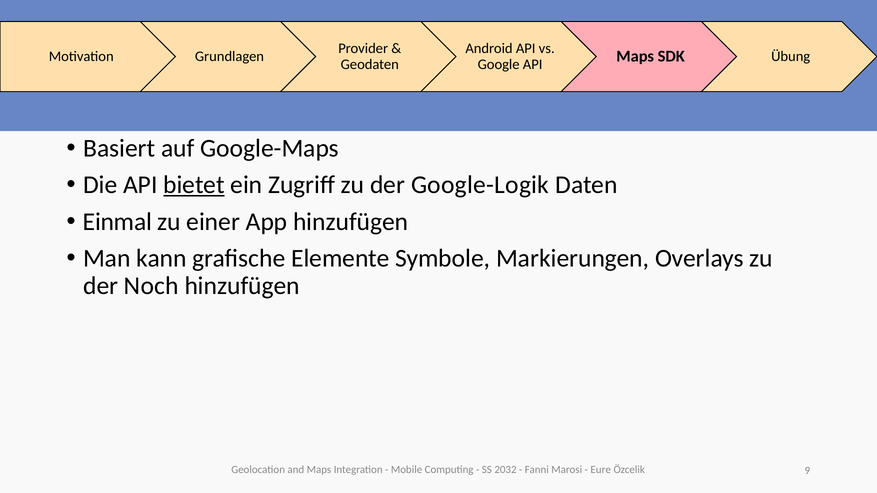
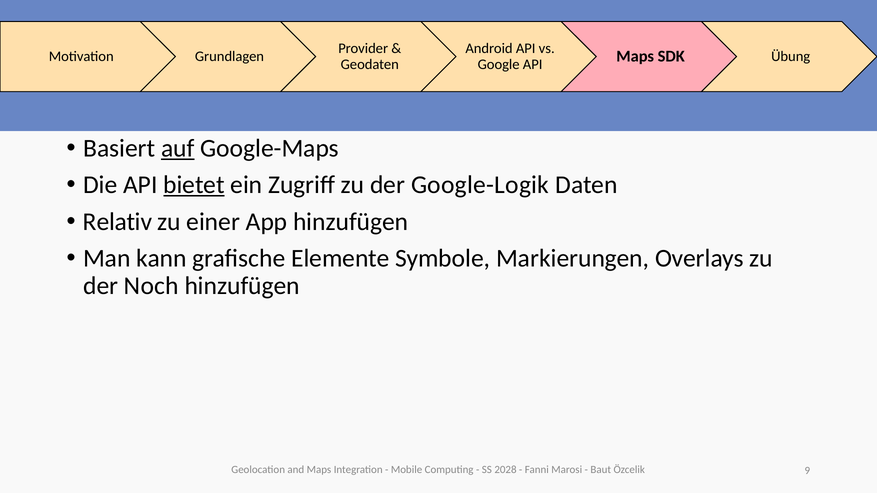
auf underline: none -> present
Einmal: Einmal -> Relativ
2032: 2032 -> 2028
Eure: Eure -> Baut
